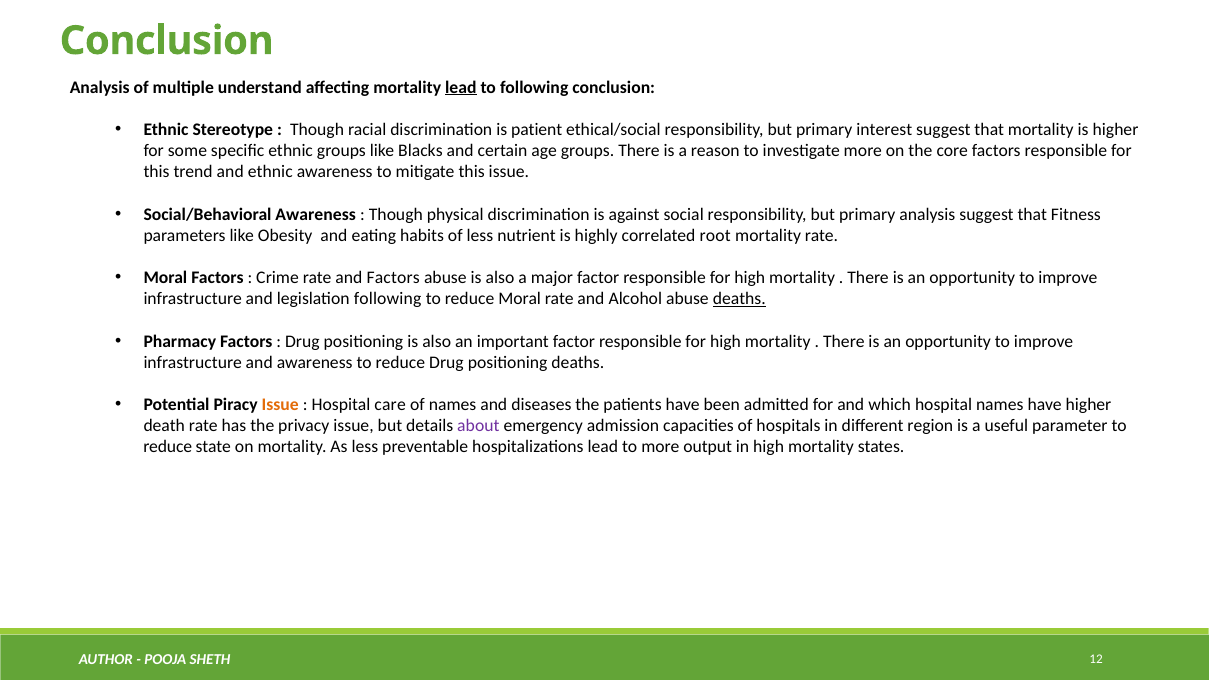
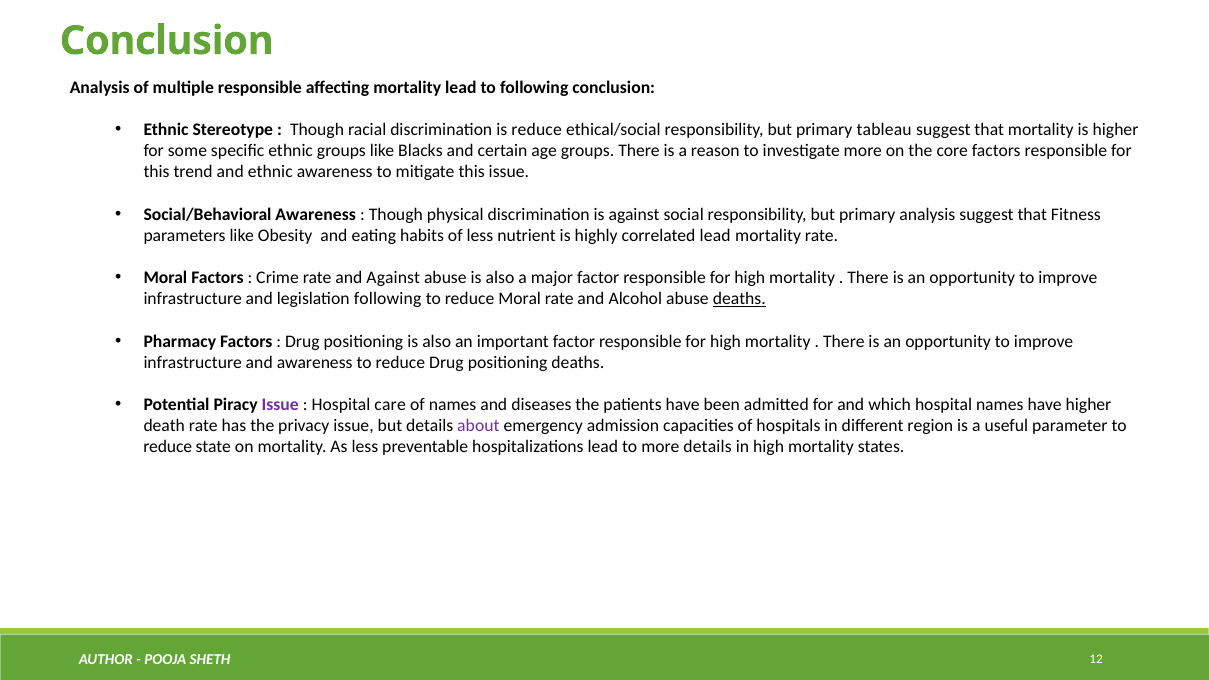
multiple understand: understand -> responsible
lead at (461, 87) underline: present -> none
is patient: patient -> reduce
interest: interest -> tableau
correlated root: root -> lead
and Factors: Factors -> Against
Issue at (280, 405) colour: orange -> purple
more output: output -> details
